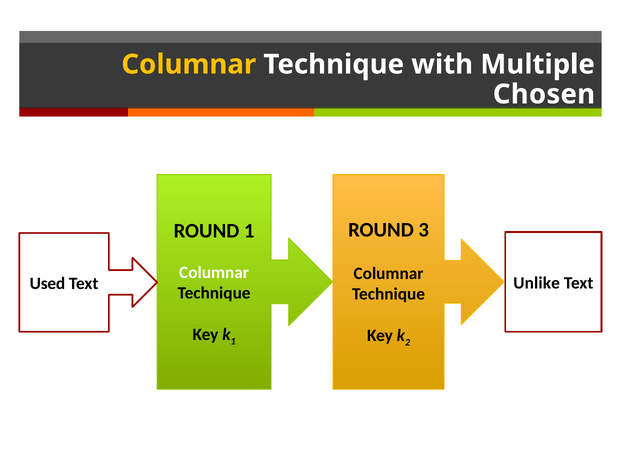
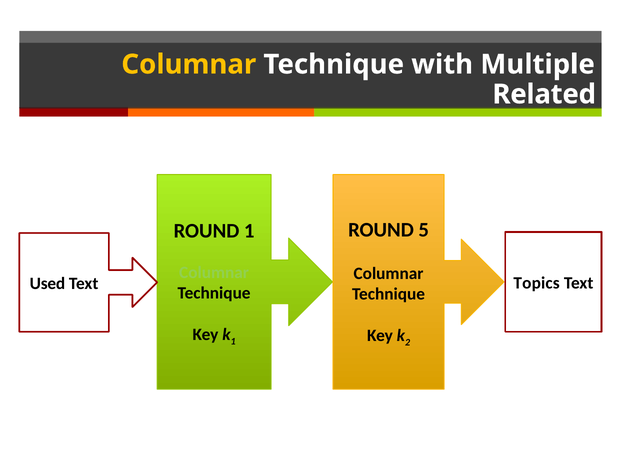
Chosen: Chosen -> Related
3: 3 -> 5
Columnar at (214, 272) colour: white -> light green
Unlike: Unlike -> Topics
